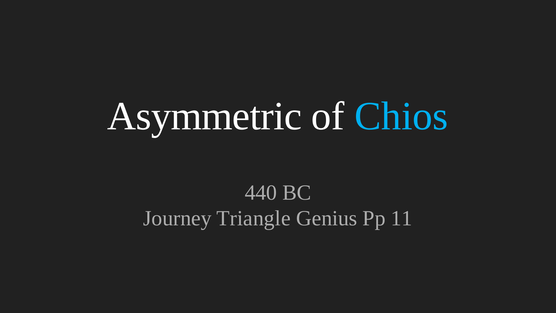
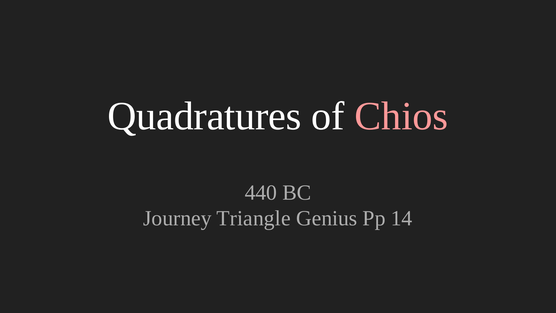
Asymmetric: Asymmetric -> Quadratures
Chios colour: light blue -> pink
11: 11 -> 14
